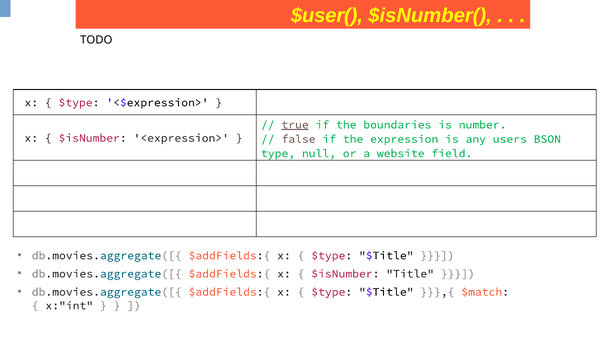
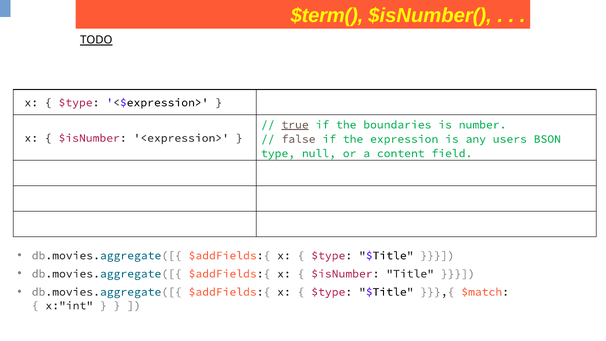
$user(: $user( -> $term(
TODO underline: none -> present
website: website -> content
